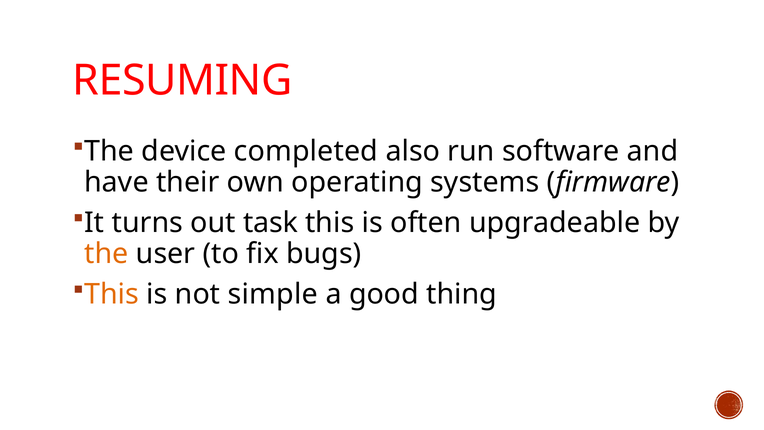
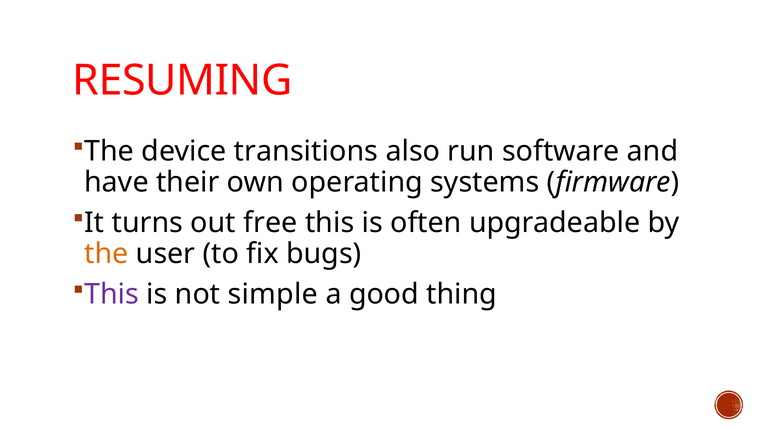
completed: completed -> transitions
task: task -> free
This at (112, 294) colour: orange -> purple
